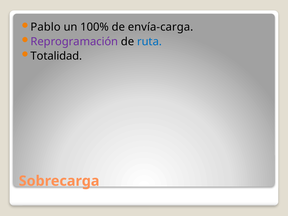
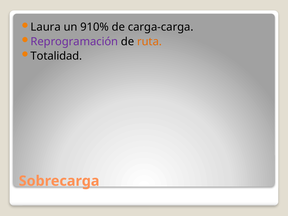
Pablo: Pablo -> Laura
100%: 100% -> 910%
envía-carga: envía-carga -> carga-carga
ruta colour: blue -> orange
